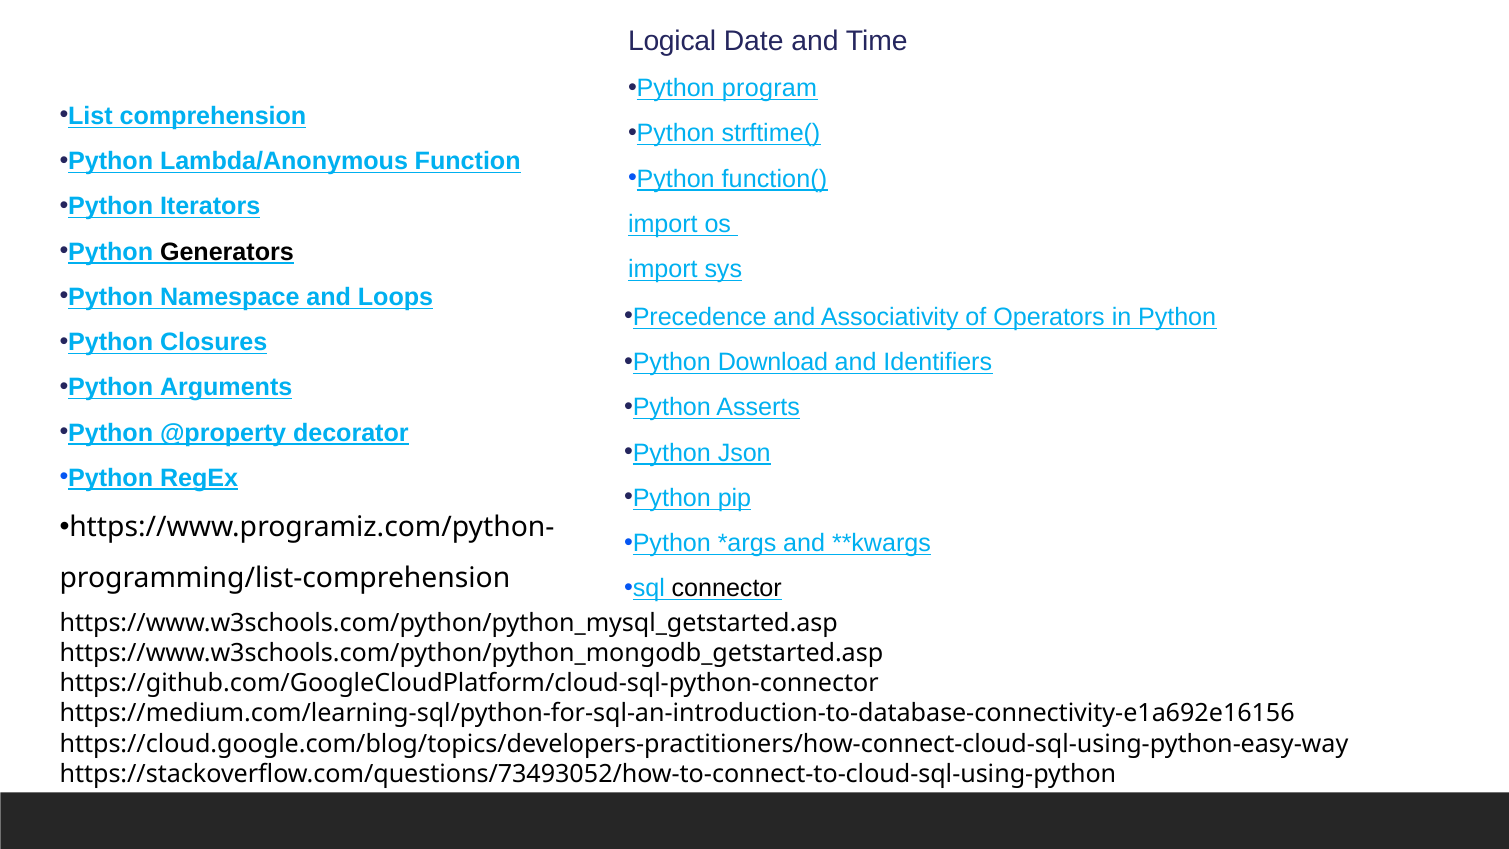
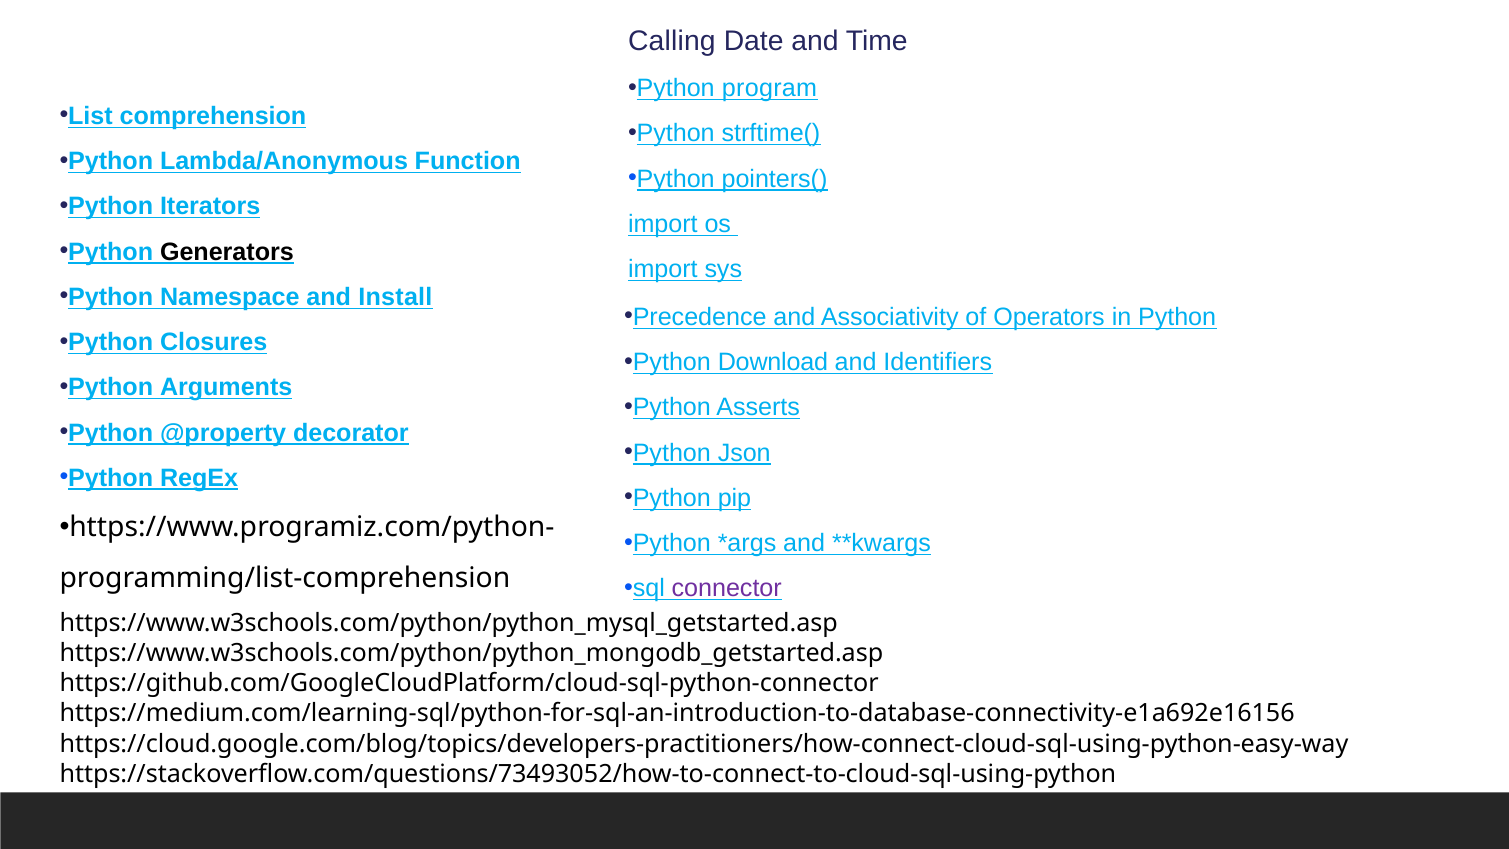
Logical: Logical -> Calling
function(: function( -> pointers(
Loops: Loops -> Install
connector colour: black -> purple
